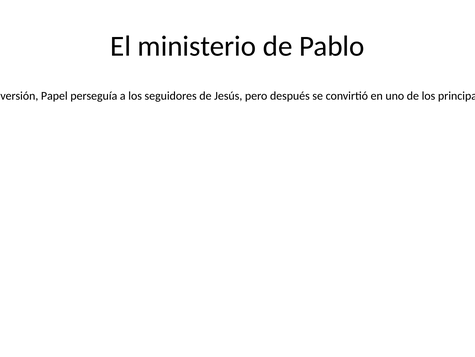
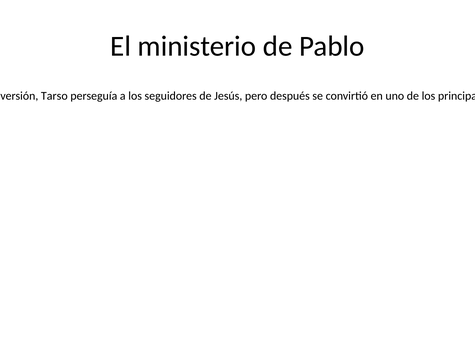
Papel at (54, 96): Papel -> Tarso
